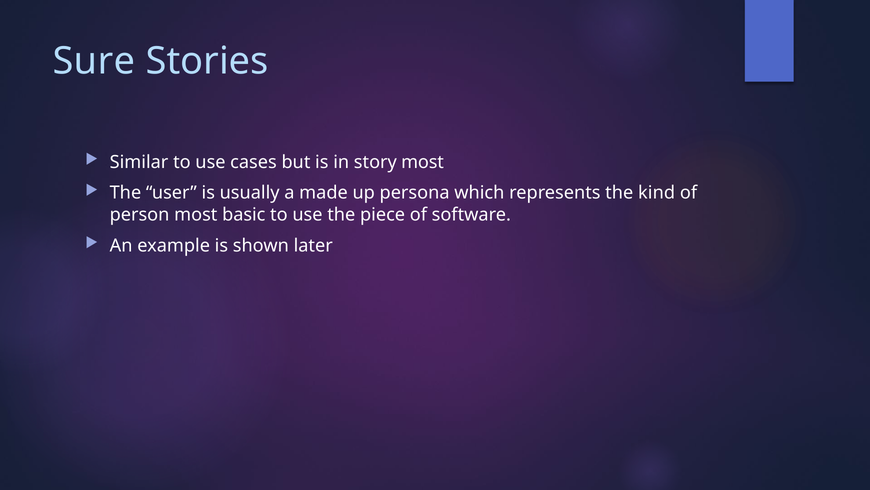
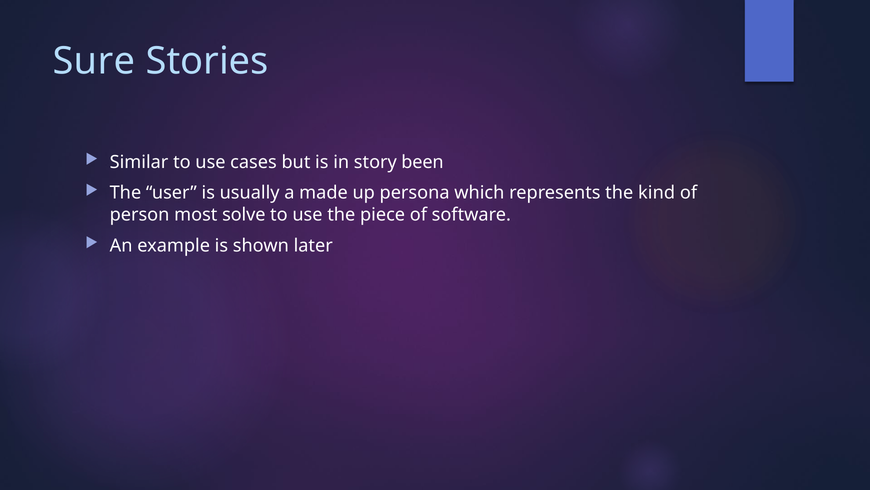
story most: most -> been
basic: basic -> solve
